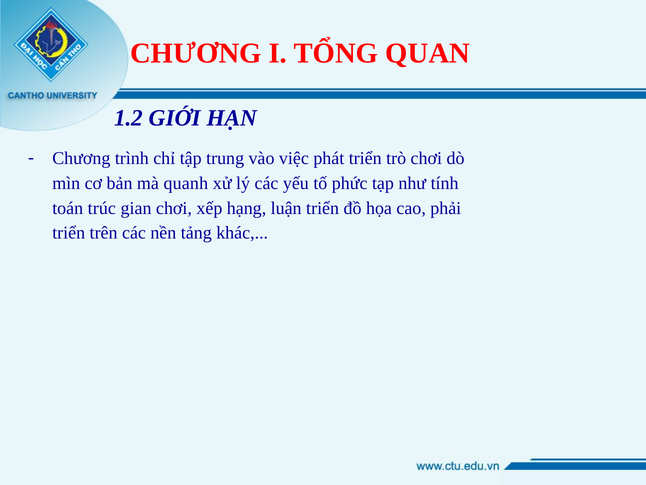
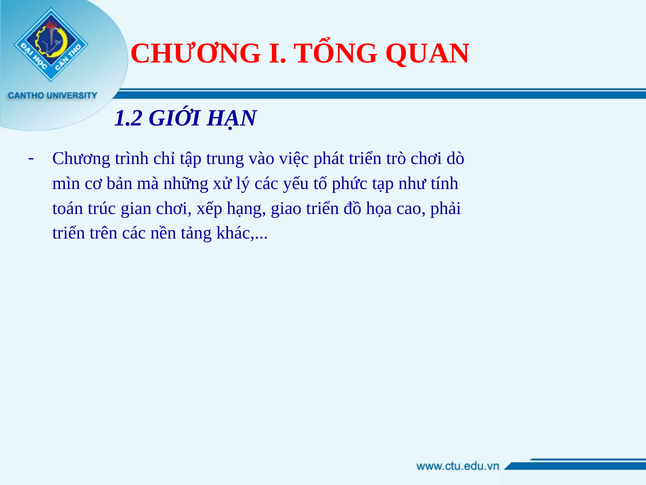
quanh: quanh -> những
luận: luận -> giao
